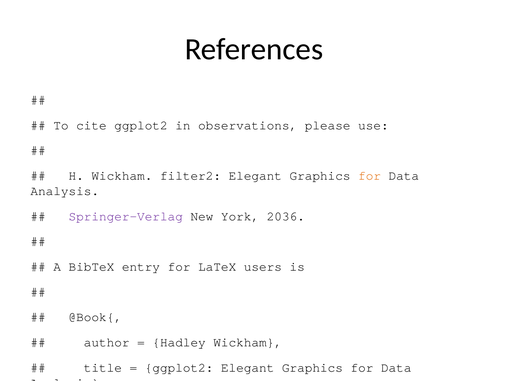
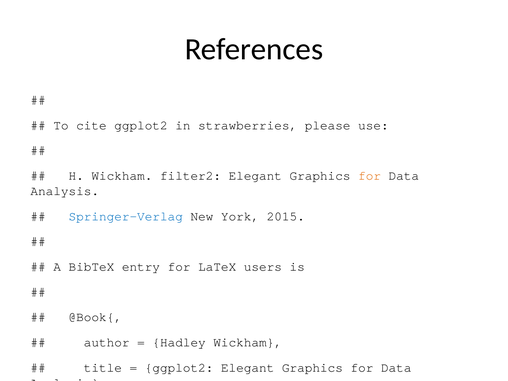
observations: observations -> strawberries
Springer-Verlag at (126, 216) colour: purple -> blue
2036: 2036 -> 2015
